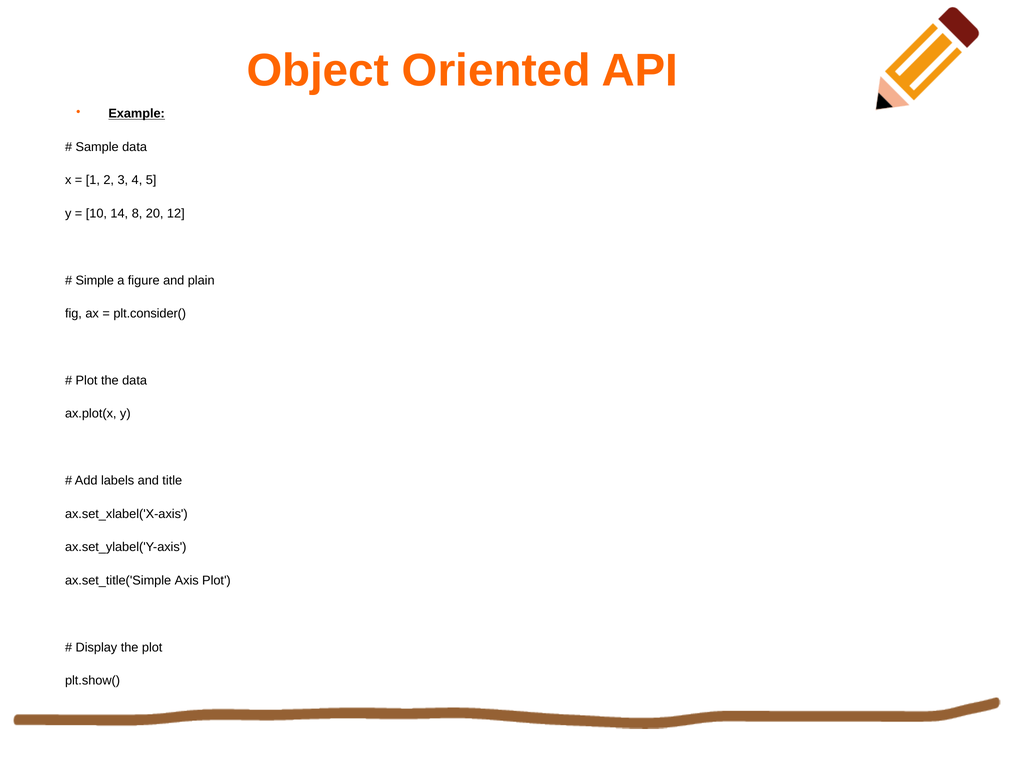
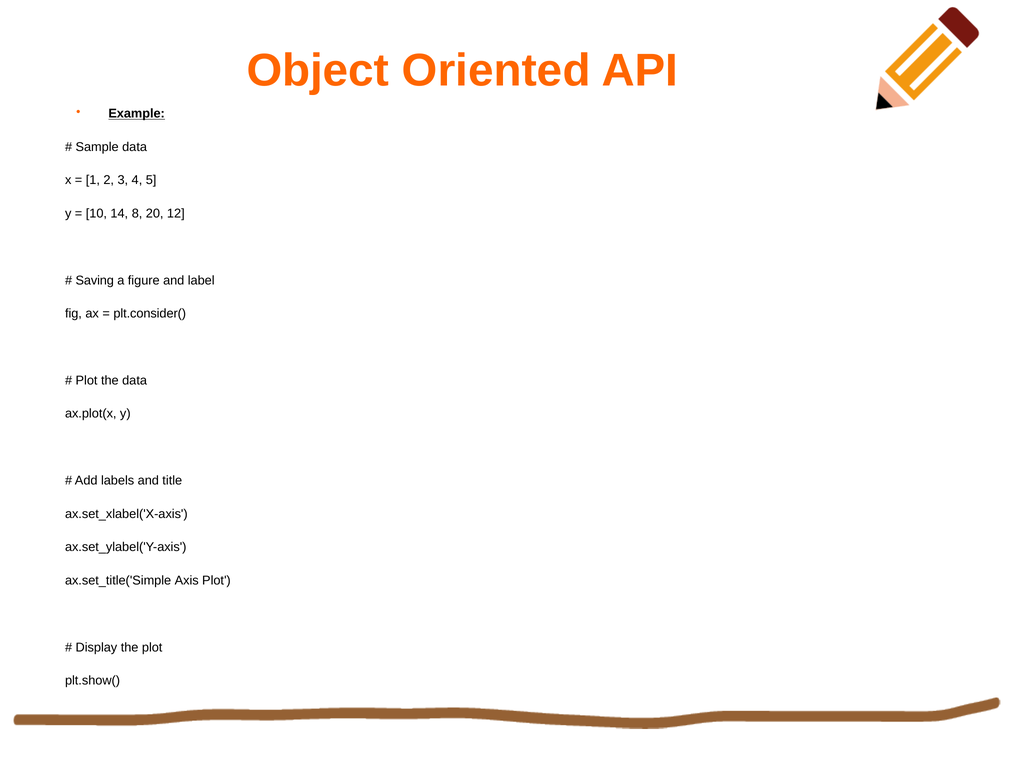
Simple: Simple -> Saving
plain: plain -> label
